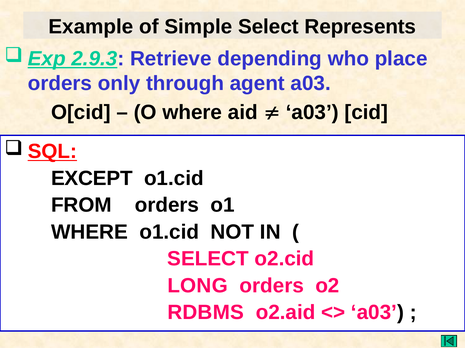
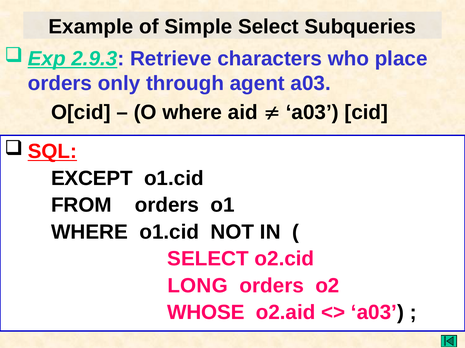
Represents: Represents -> Subqueries
depending: depending -> characters
RDBMS: RDBMS -> WHOSE
